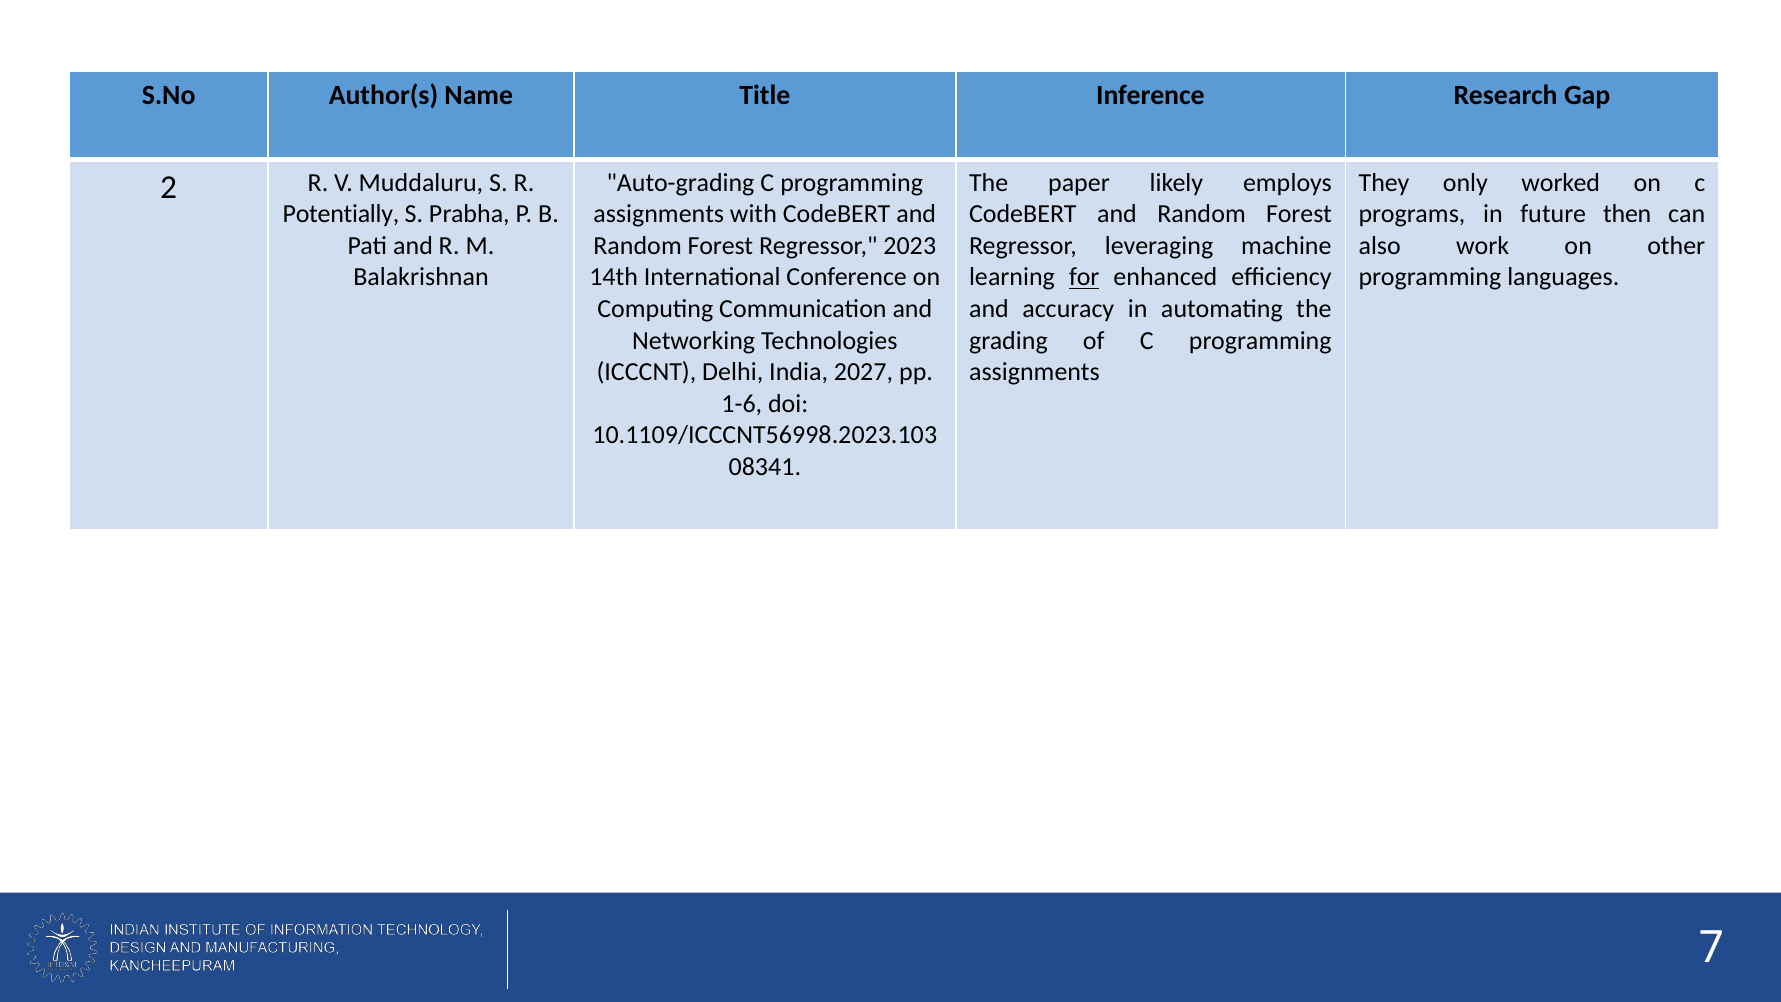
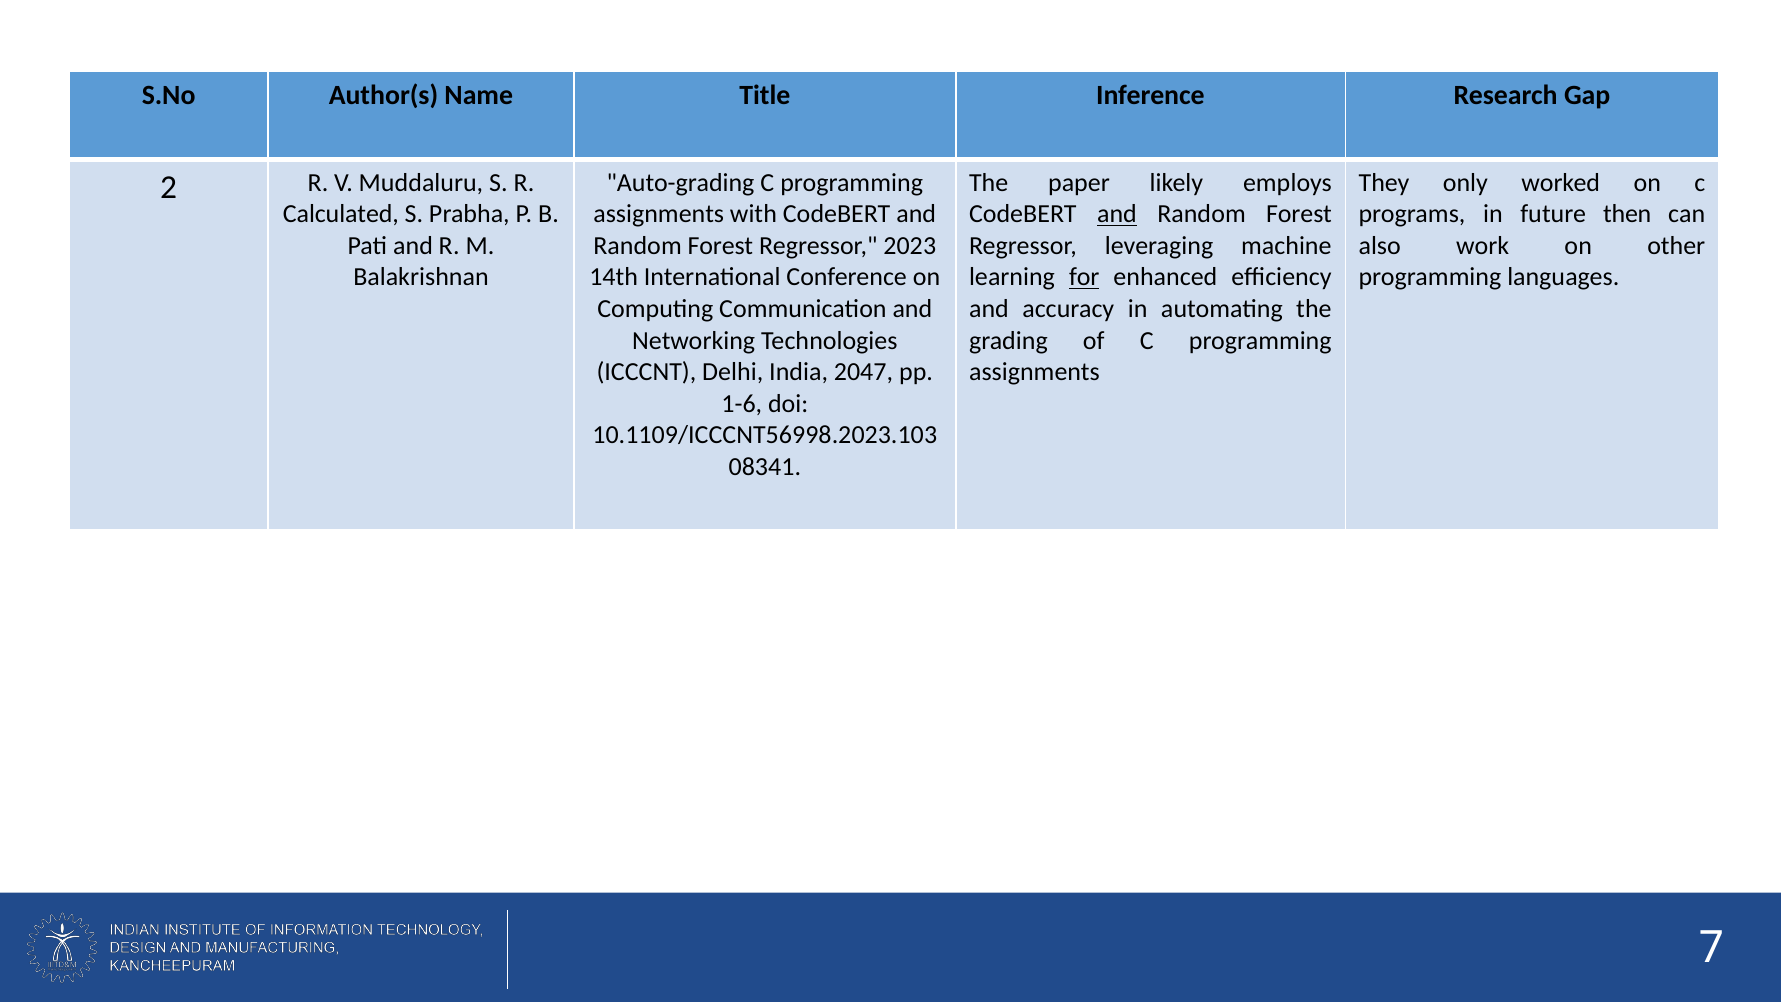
Potentially: Potentially -> Calculated
and at (1117, 214) underline: none -> present
2027: 2027 -> 2047
